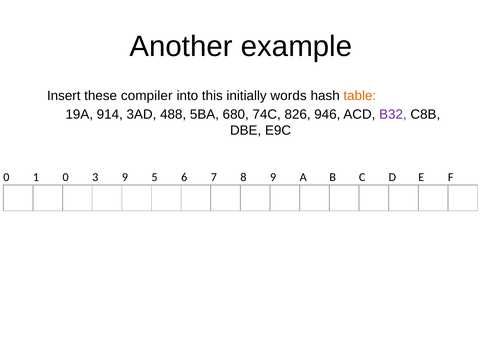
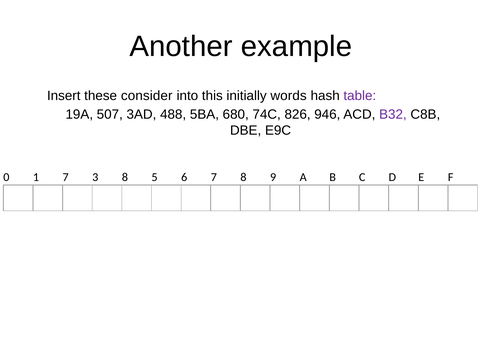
compiler: compiler -> consider
table colour: orange -> purple
914: 914 -> 507
1 0: 0 -> 7
3 9: 9 -> 8
